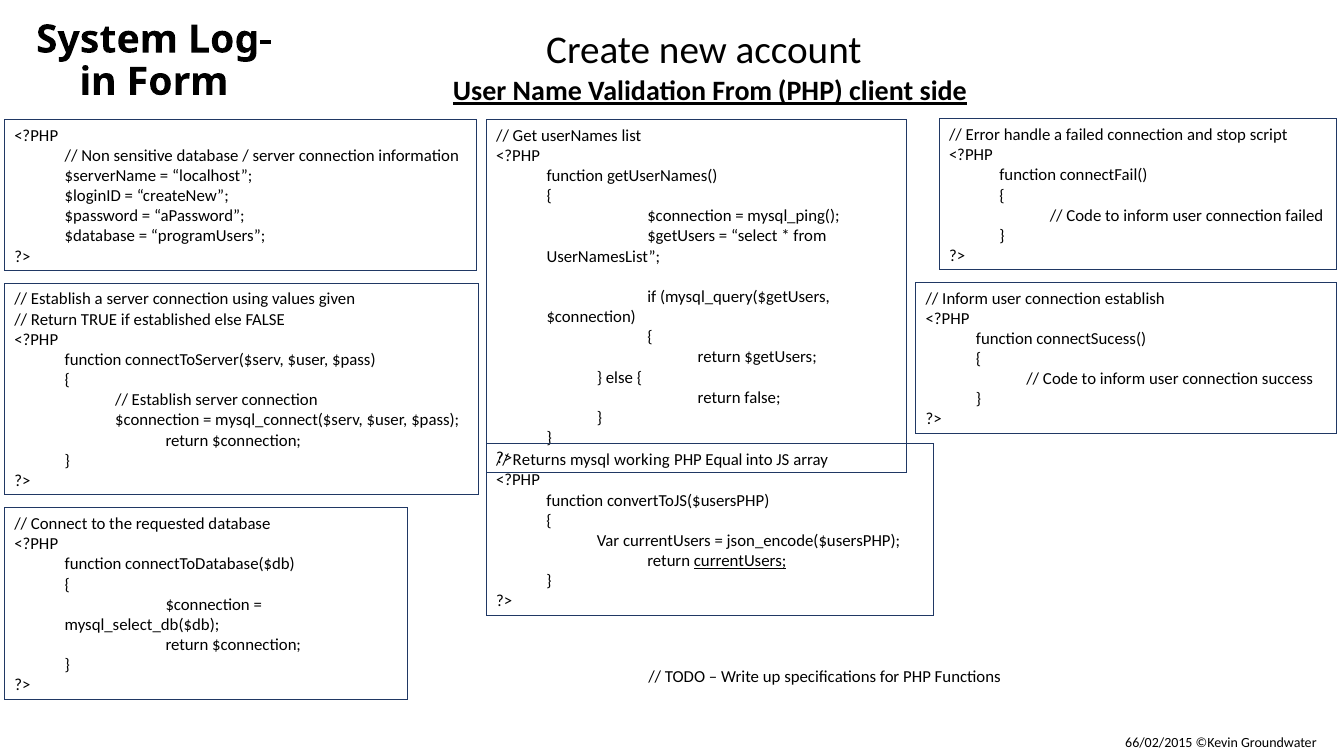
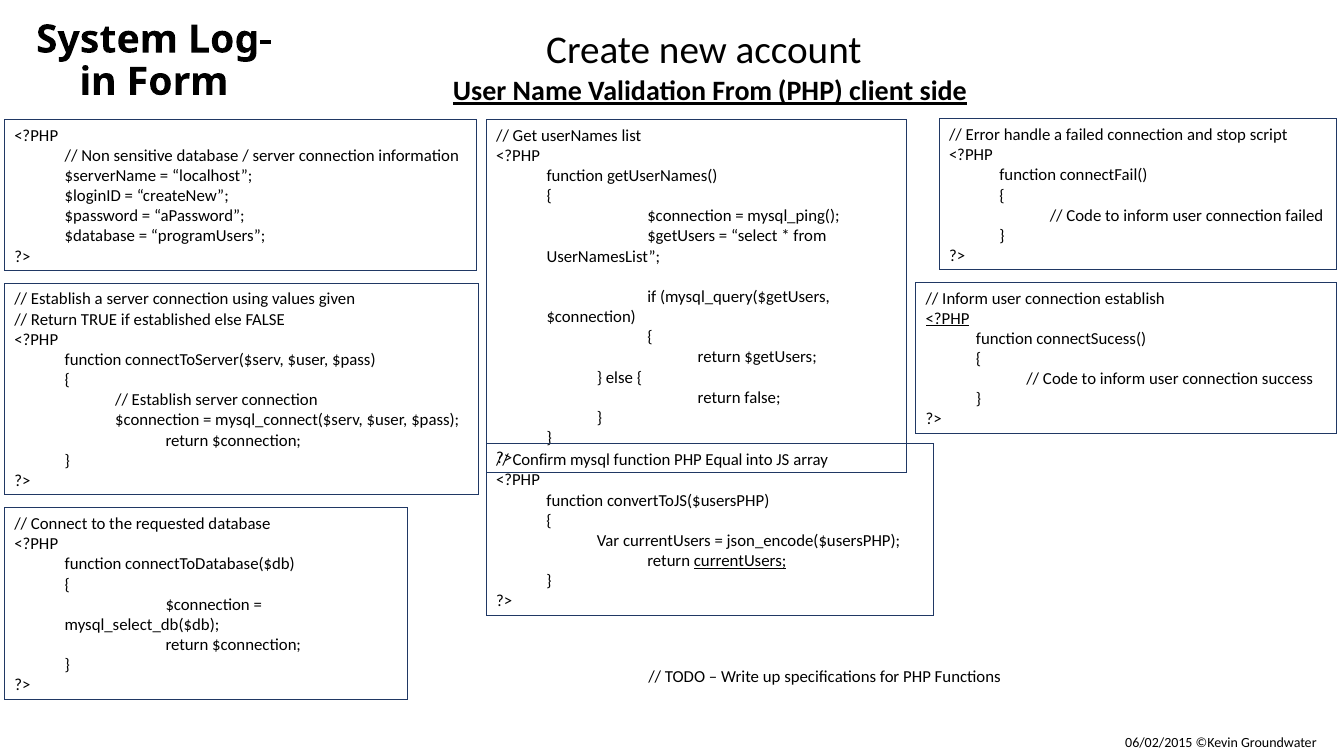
<?PHP at (948, 319) underline: none -> present
Returns: Returns -> Confirm
mysql working: working -> function
66/02/2015: 66/02/2015 -> 06/02/2015
